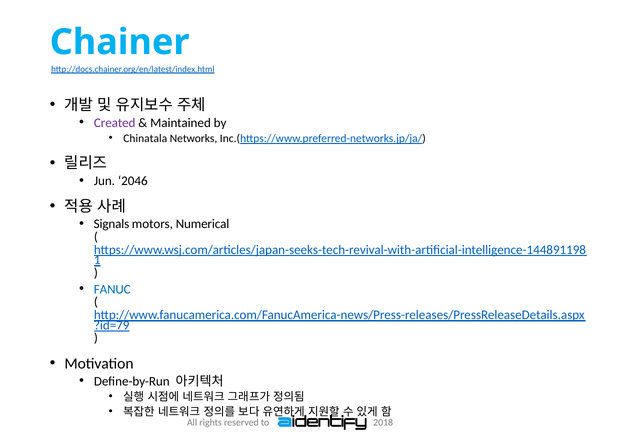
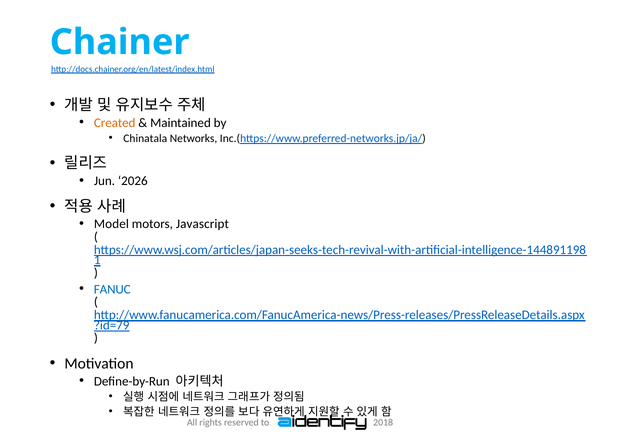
Created colour: purple -> orange
2046: 2046 -> 2026
Signals: Signals -> Model
Numerical: Numerical -> Javascript
